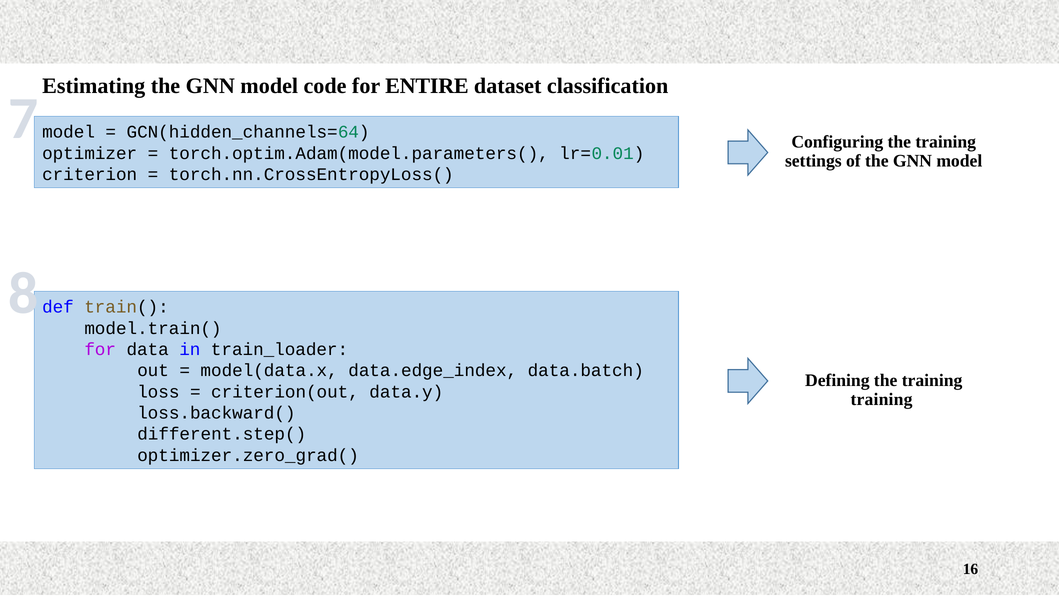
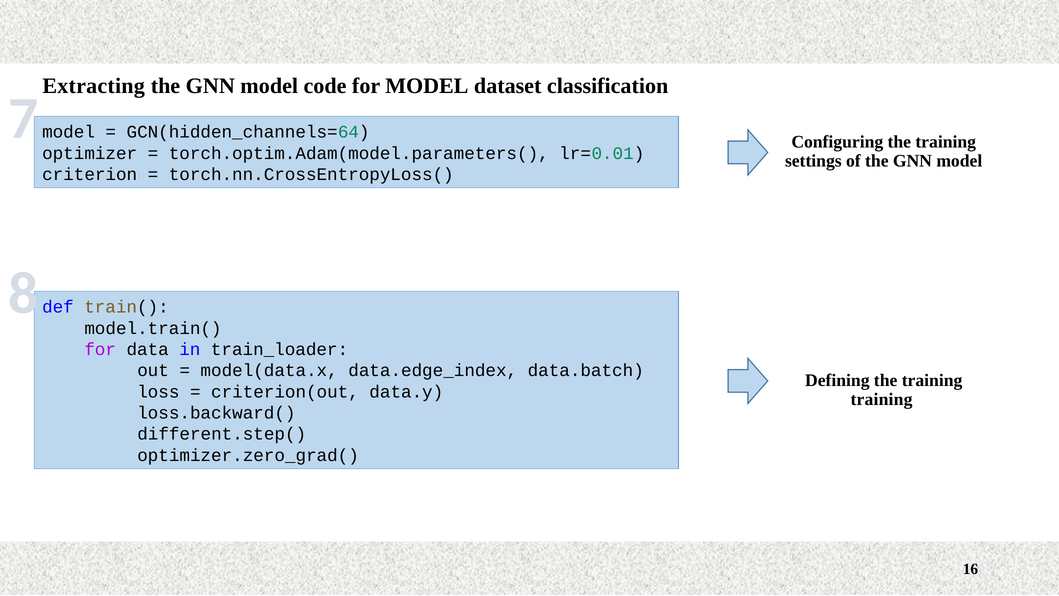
Estimating: Estimating -> Extracting
for ENTIRE: ENTIRE -> MODEL
